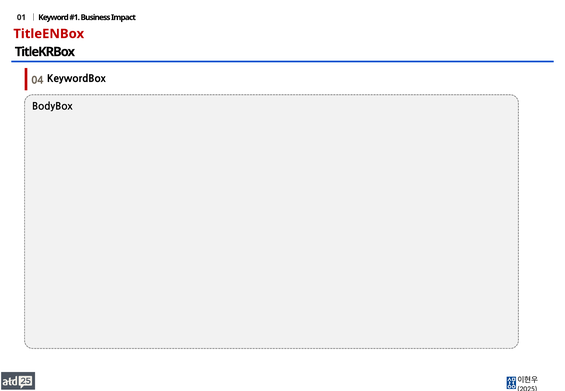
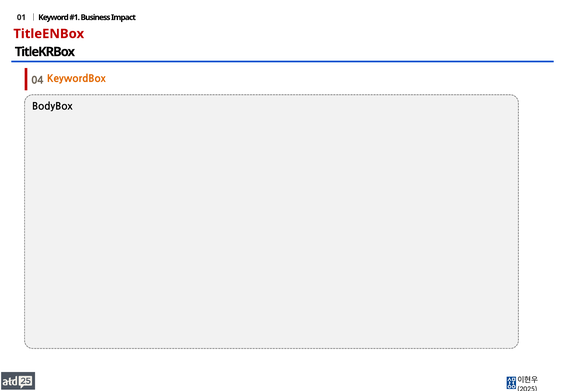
KeywordBox colour: black -> orange
